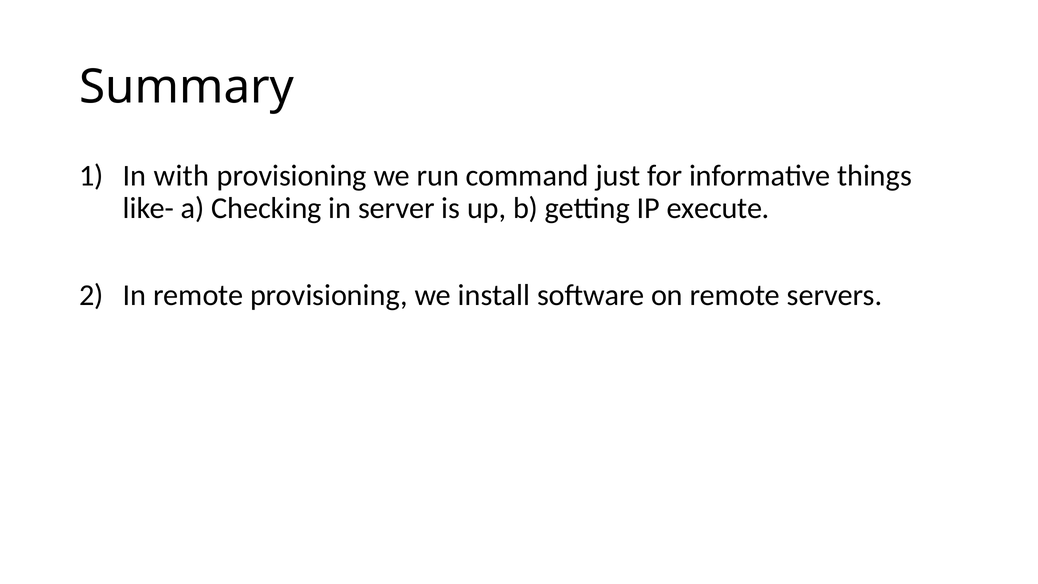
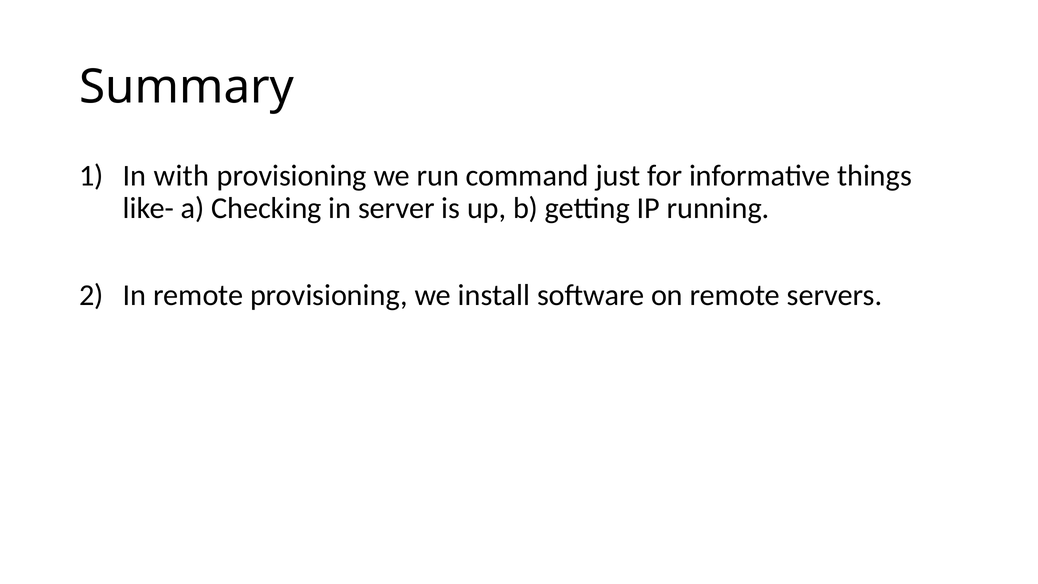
execute: execute -> running
